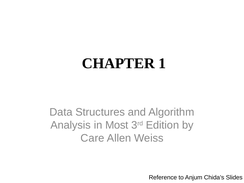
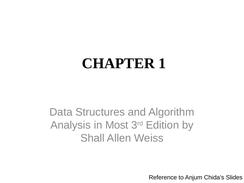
Care: Care -> Shall
